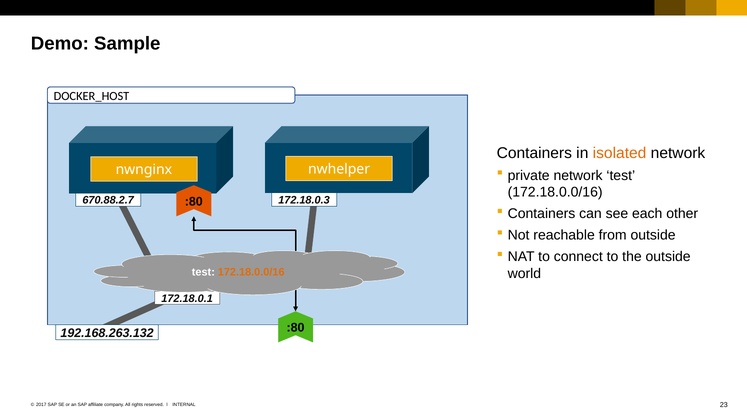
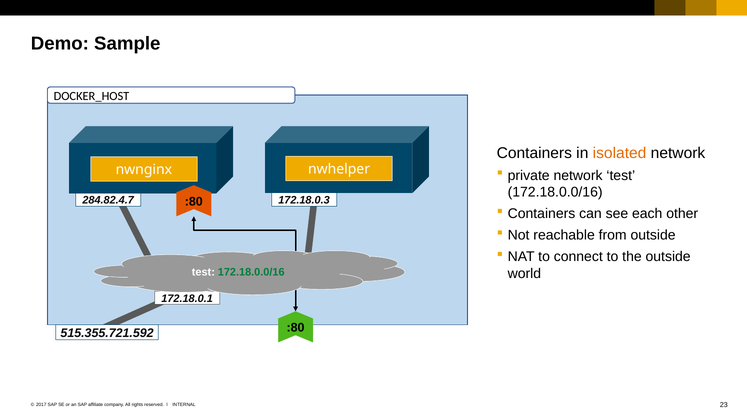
670.88.2.7: 670.88.2.7 -> 284.82.4.7
172.18.0.0/16 at (251, 272) colour: orange -> green
192.168.263.132: 192.168.263.132 -> 515.355.721.592
